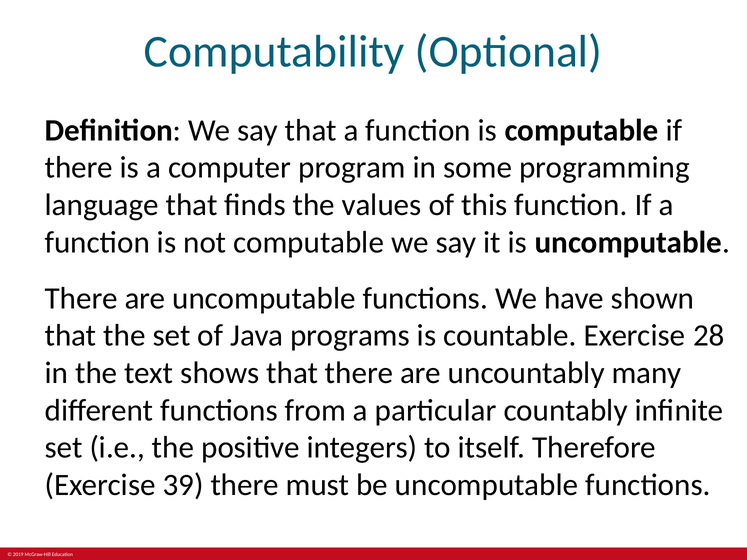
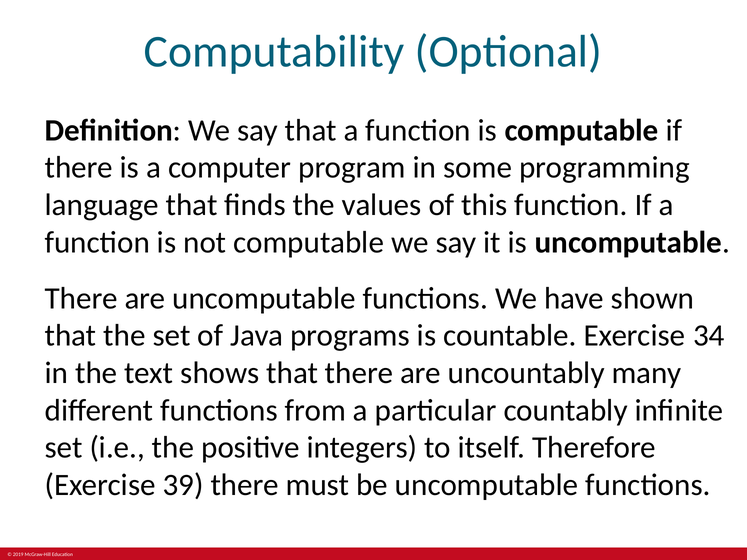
28: 28 -> 34
